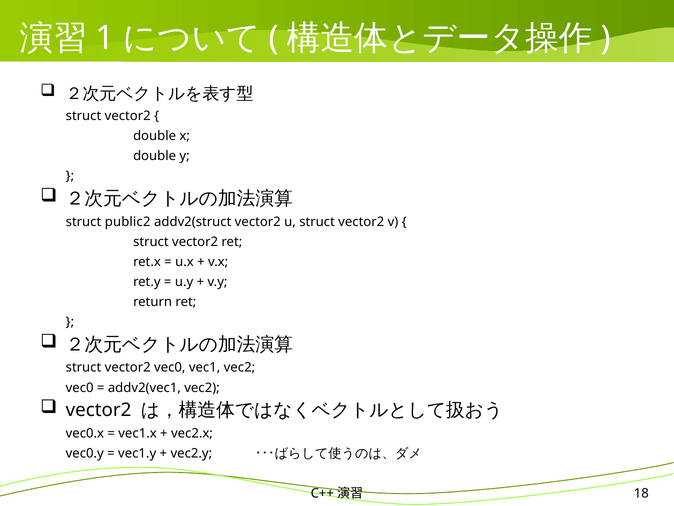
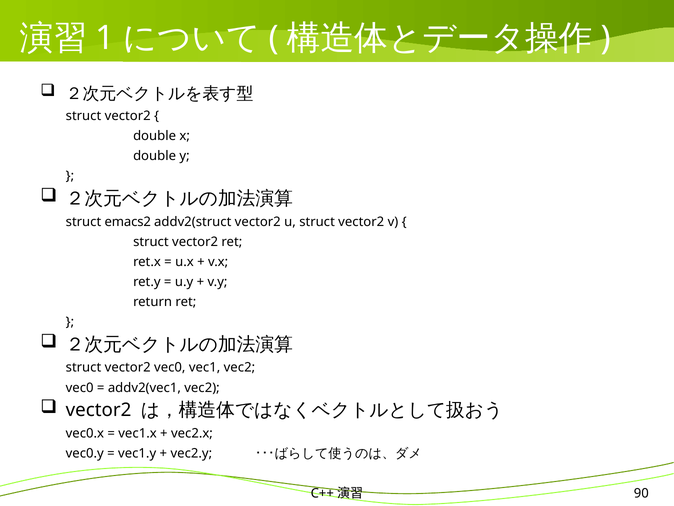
public2: public2 -> emacs2
18: 18 -> 90
